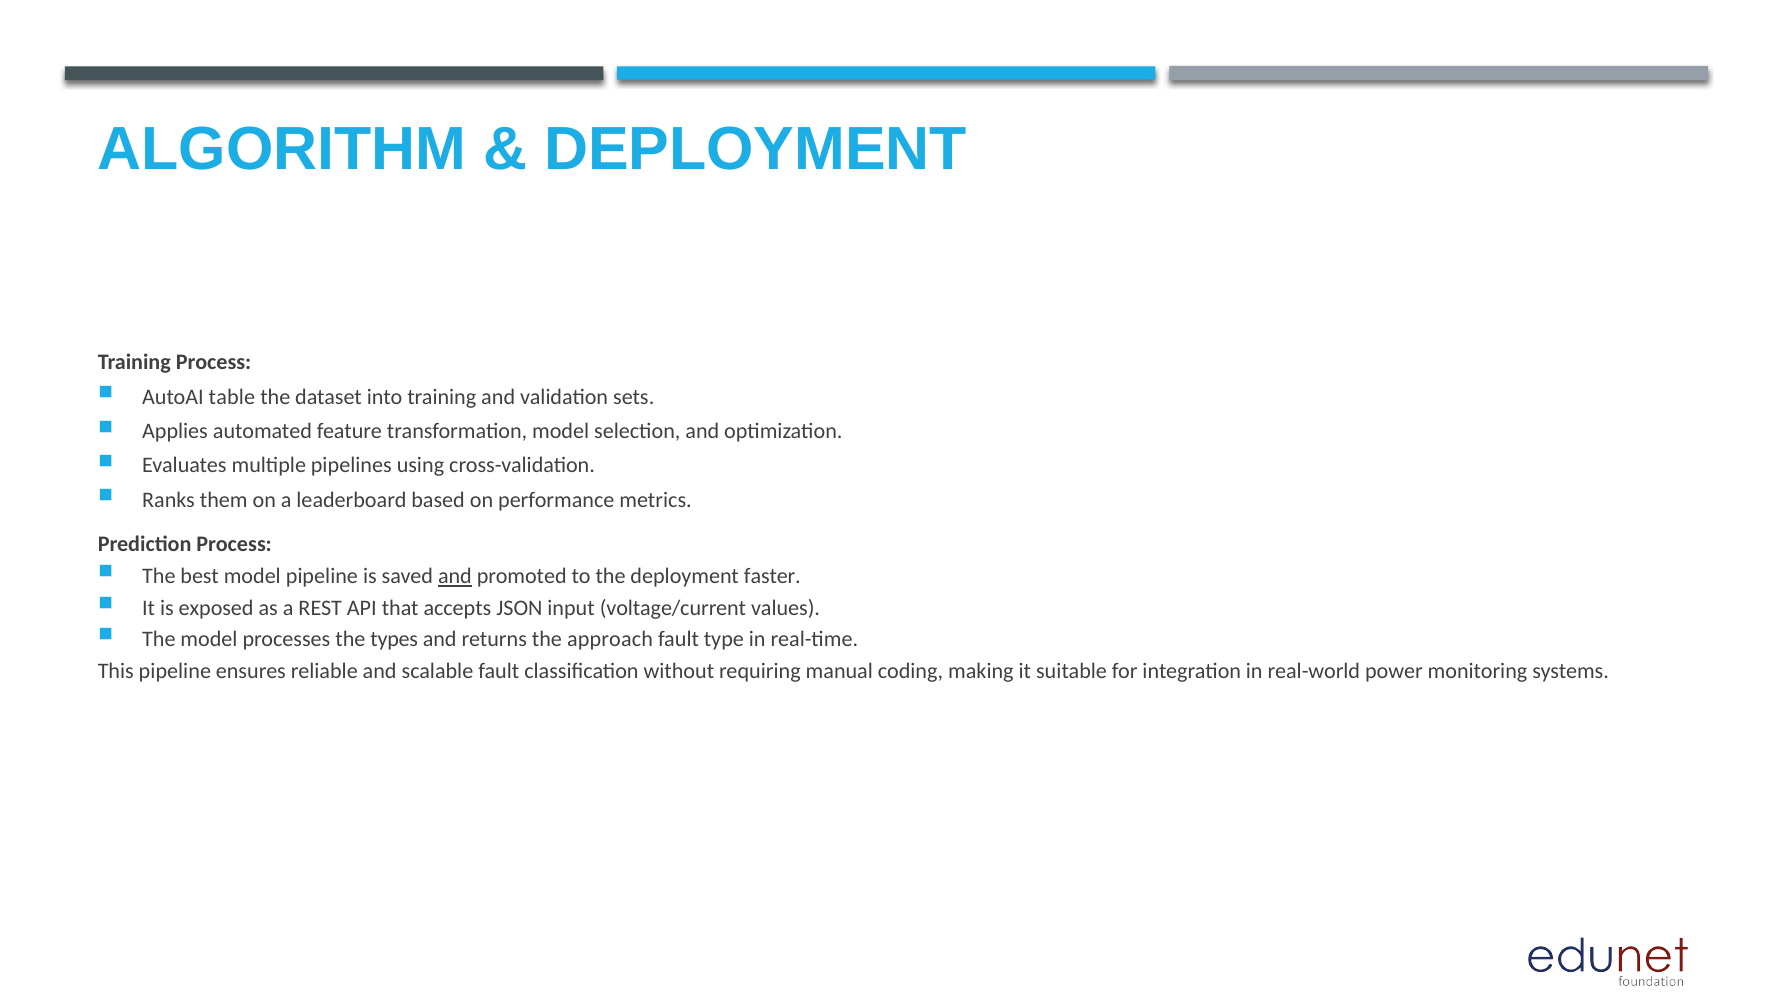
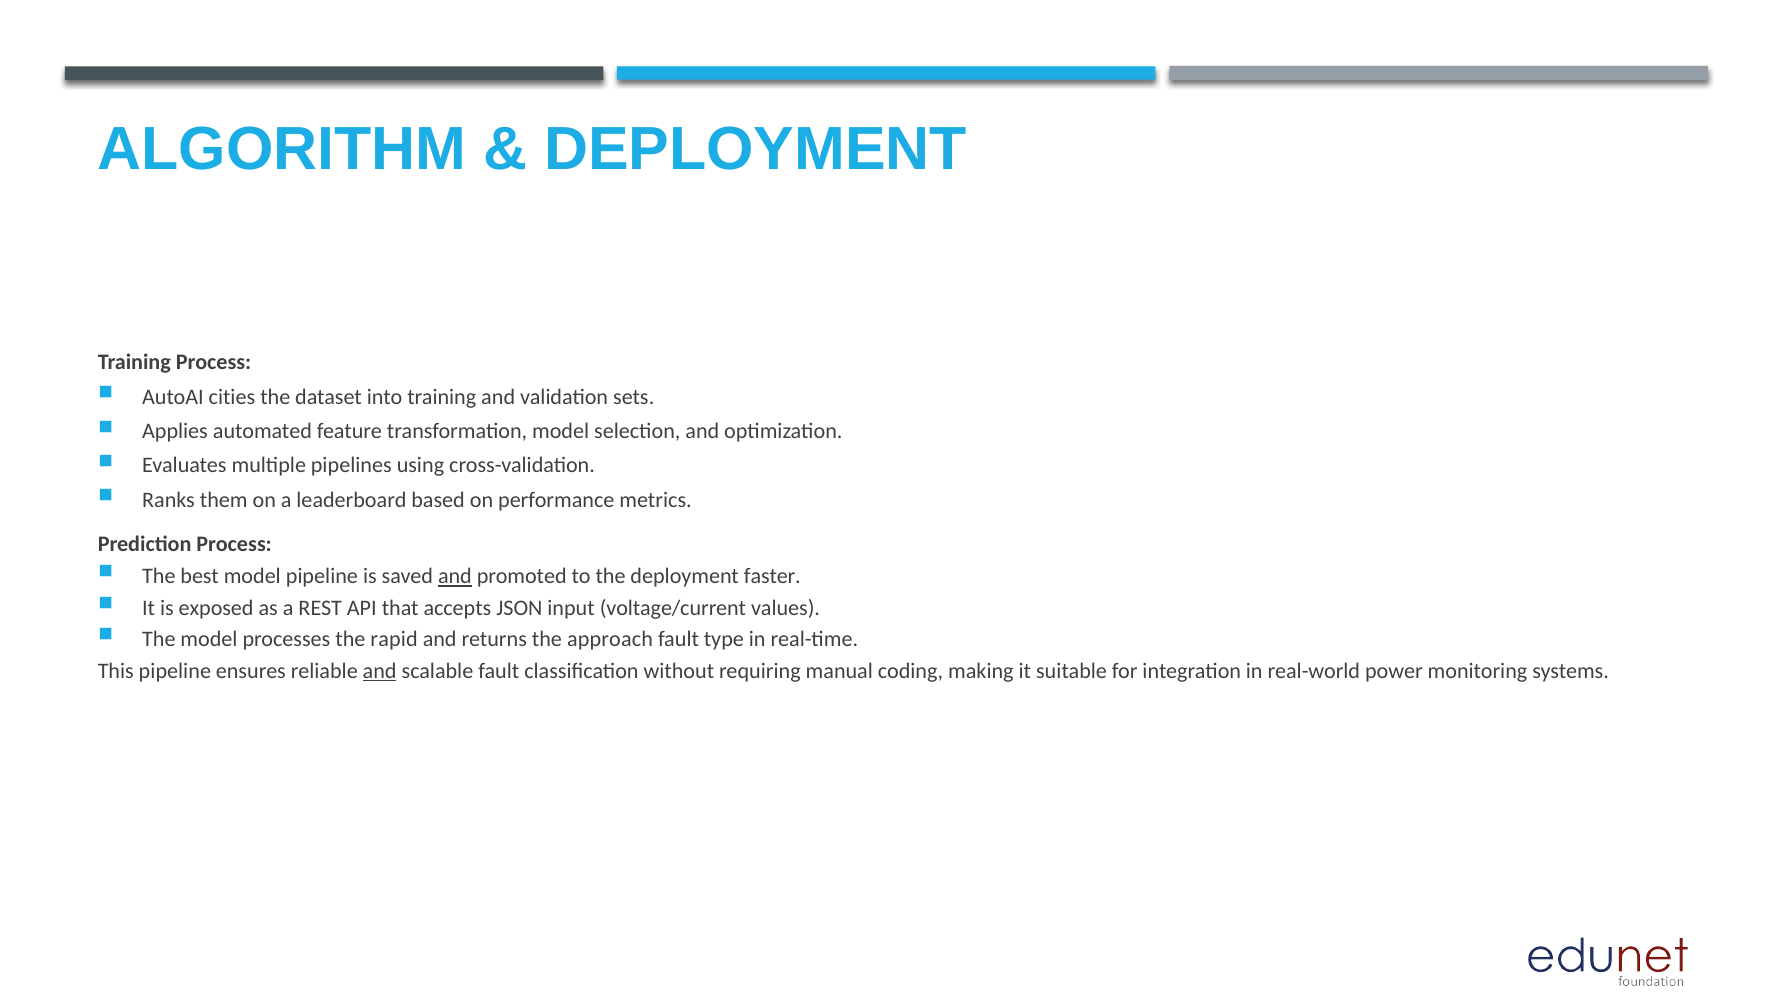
table: table -> cities
types: types -> rapid
and at (380, 671) underline: none -> present
